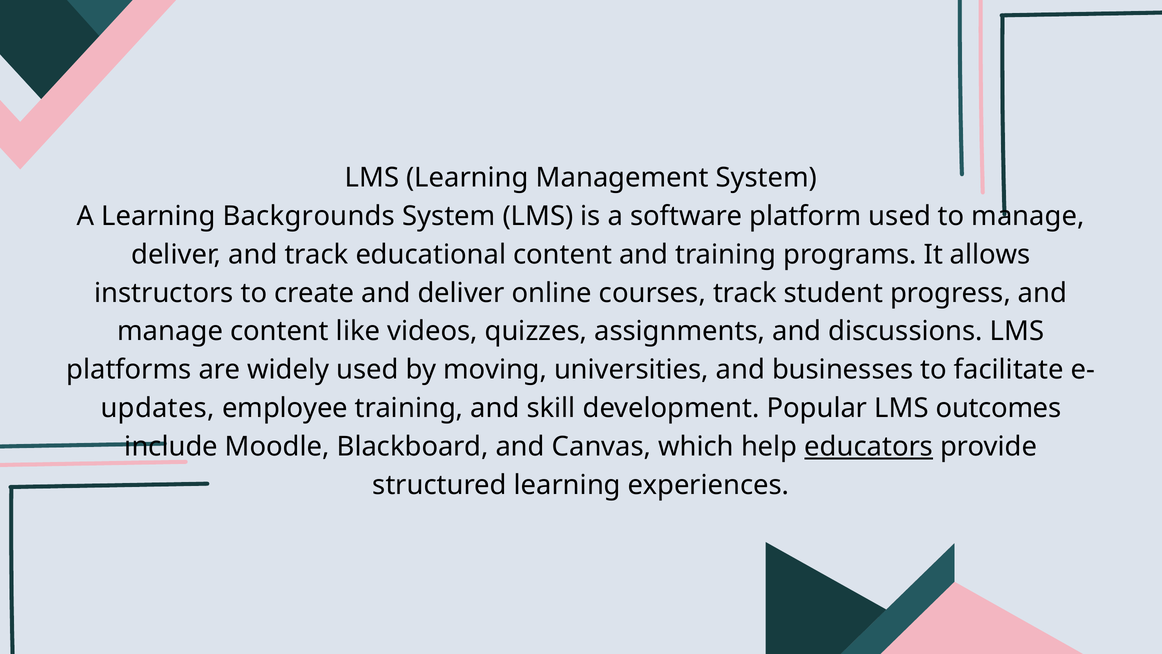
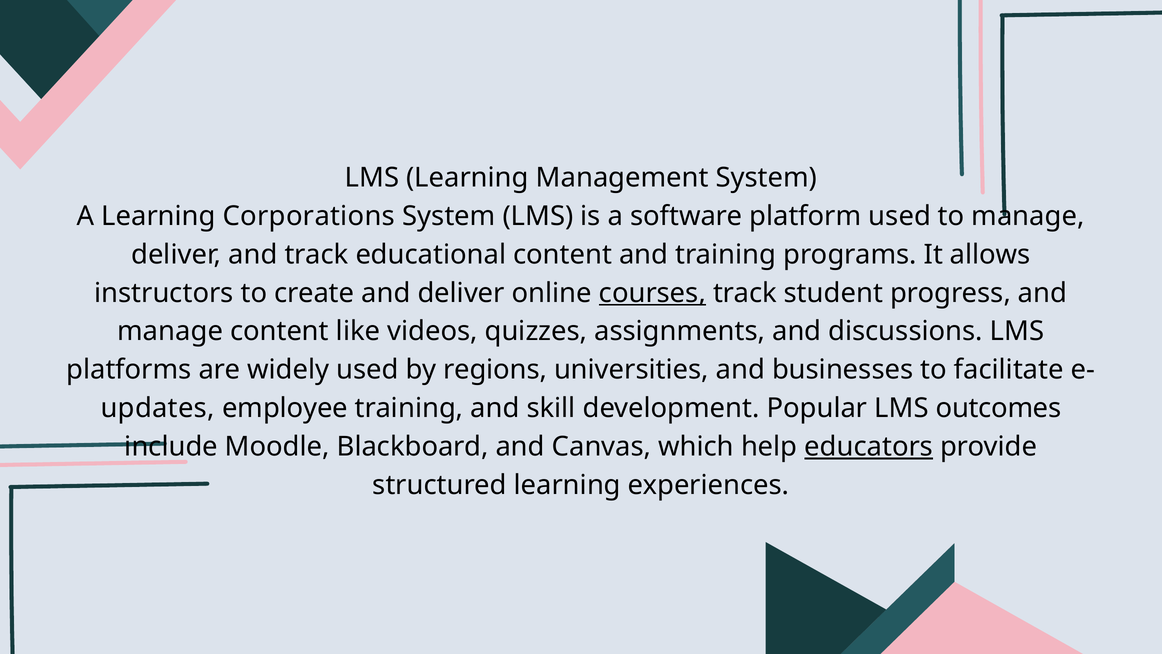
Backgrounds: Backgrounds -> Corporations
courses underline: none -> present
moving: moving -> regions
